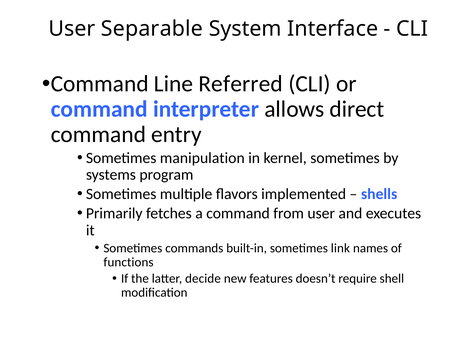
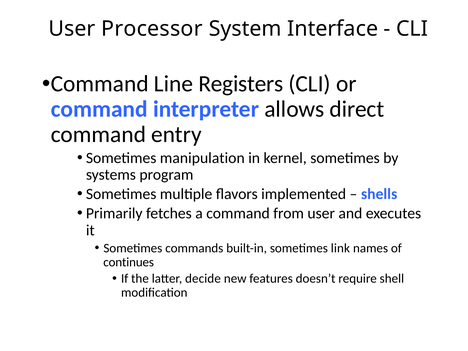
Separable: Separable -> Processor
Referred: Referred -> Registers
functions: functions -> continues
